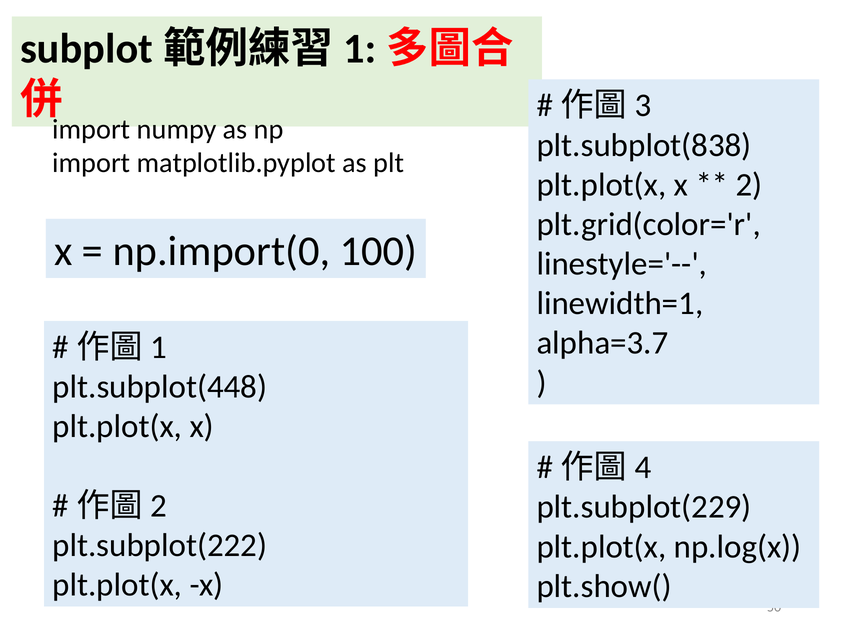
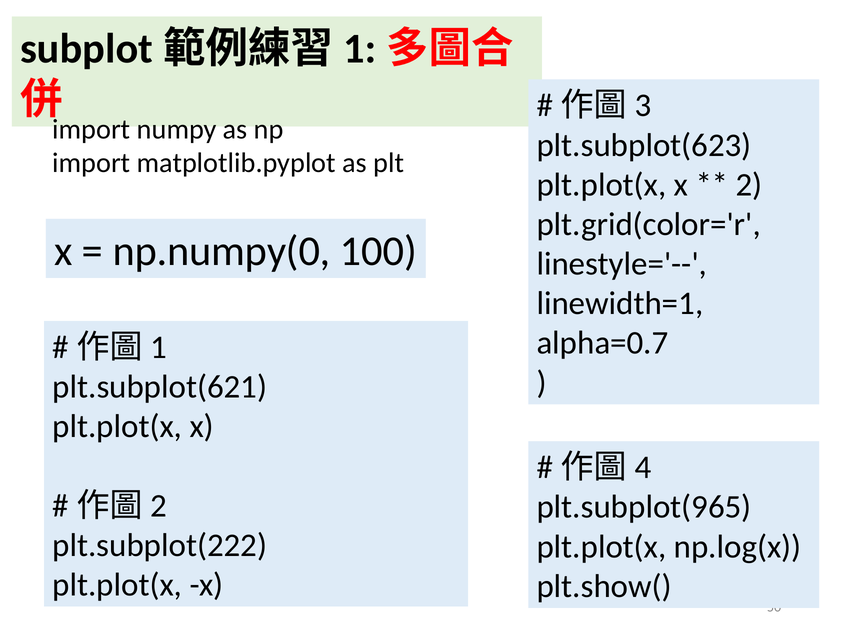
plt.subplot(838: plt.subplot(838 -> plt.subplot(623
np.import(0: np.import(0 -> np.numpy(0
alpha=3.7: alpha=3.7 -> alpha=0.7
plt.subplot(448: plt.subplot(448 -> plt.subplot(621
plt.subplot(229: plt.subplot(229 -> plt.subplot(965
